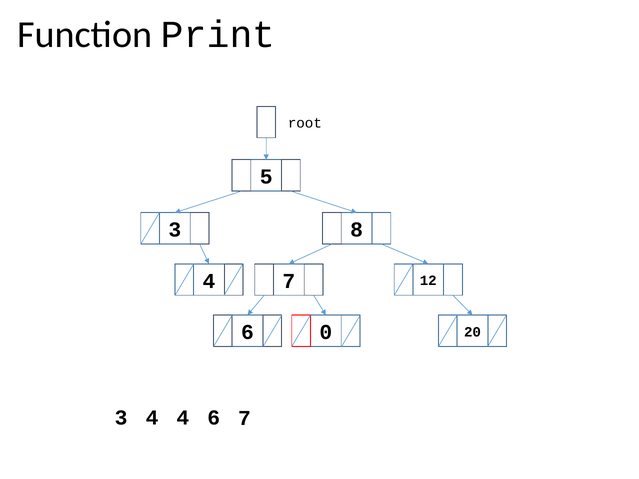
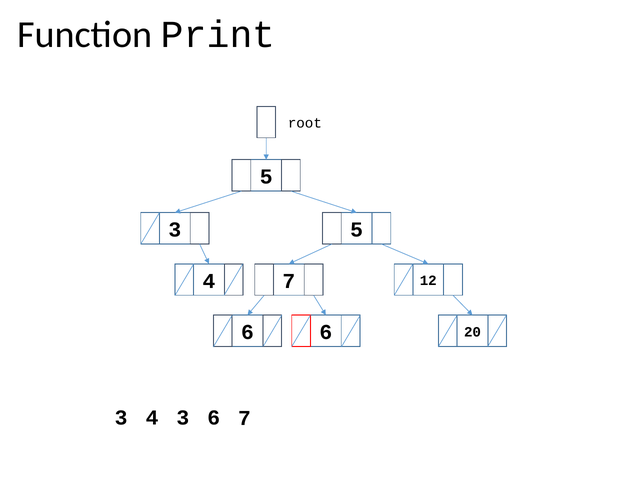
3 8: 8 -> 5
6 0: 0 -> 6
4 4: 4 -> 3
